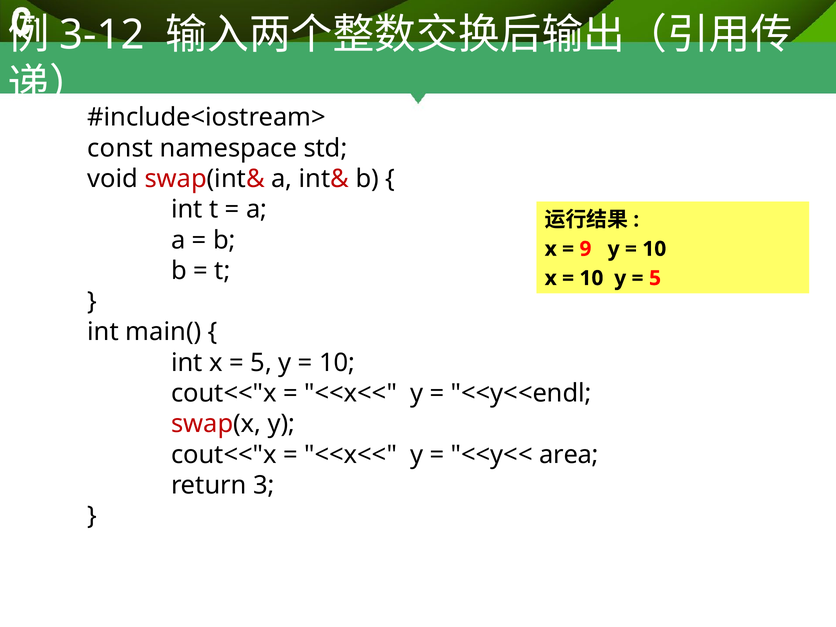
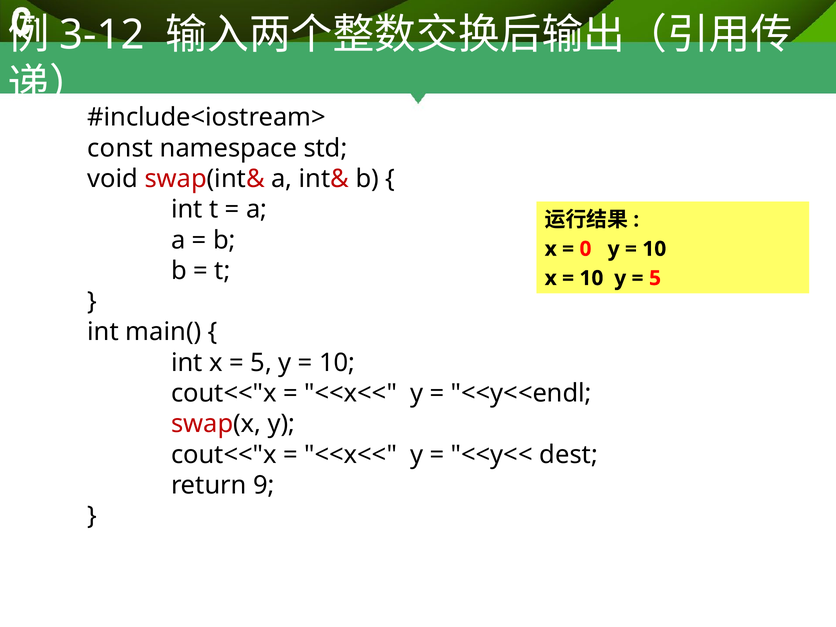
9: 9 -> 0
area: area -> dest
3: 3 -> 9
